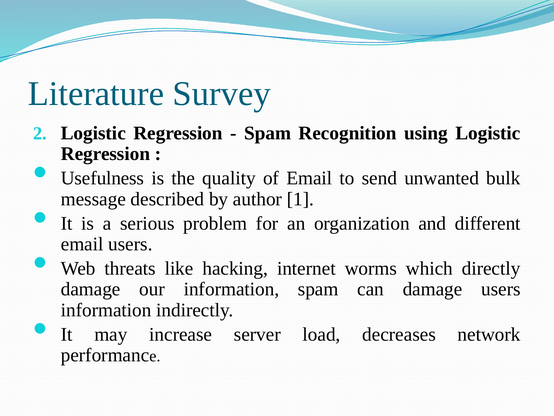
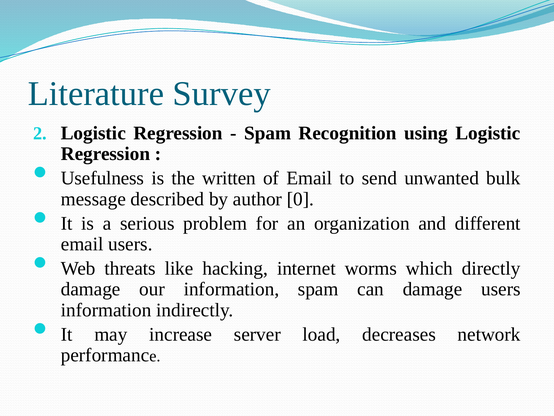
quality: quality -> written
1: 1 -> 0
